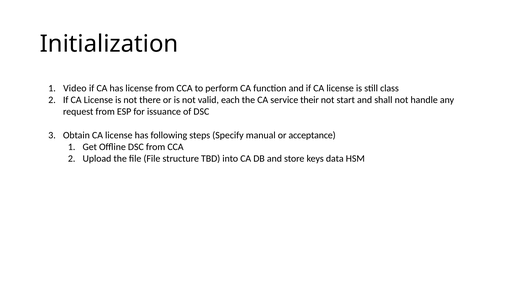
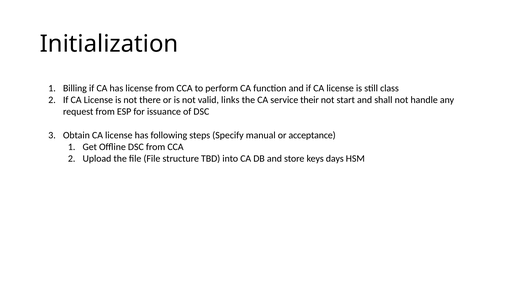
Video: Video -> Billing
each: each -> links
data: data -> days
